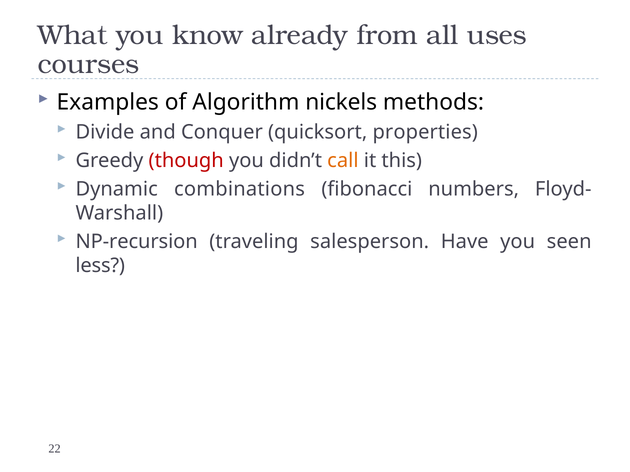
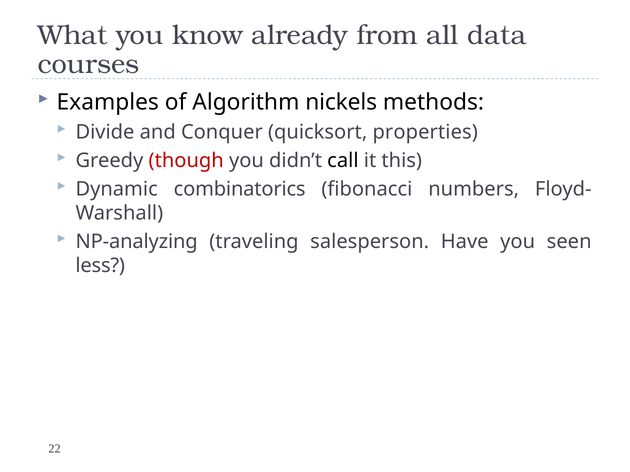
uses: uses -> data
call colour: orange -> black
combinations: combinations -> combinatorics
NP-recursion: NP-recursion -> NP-analyzing
